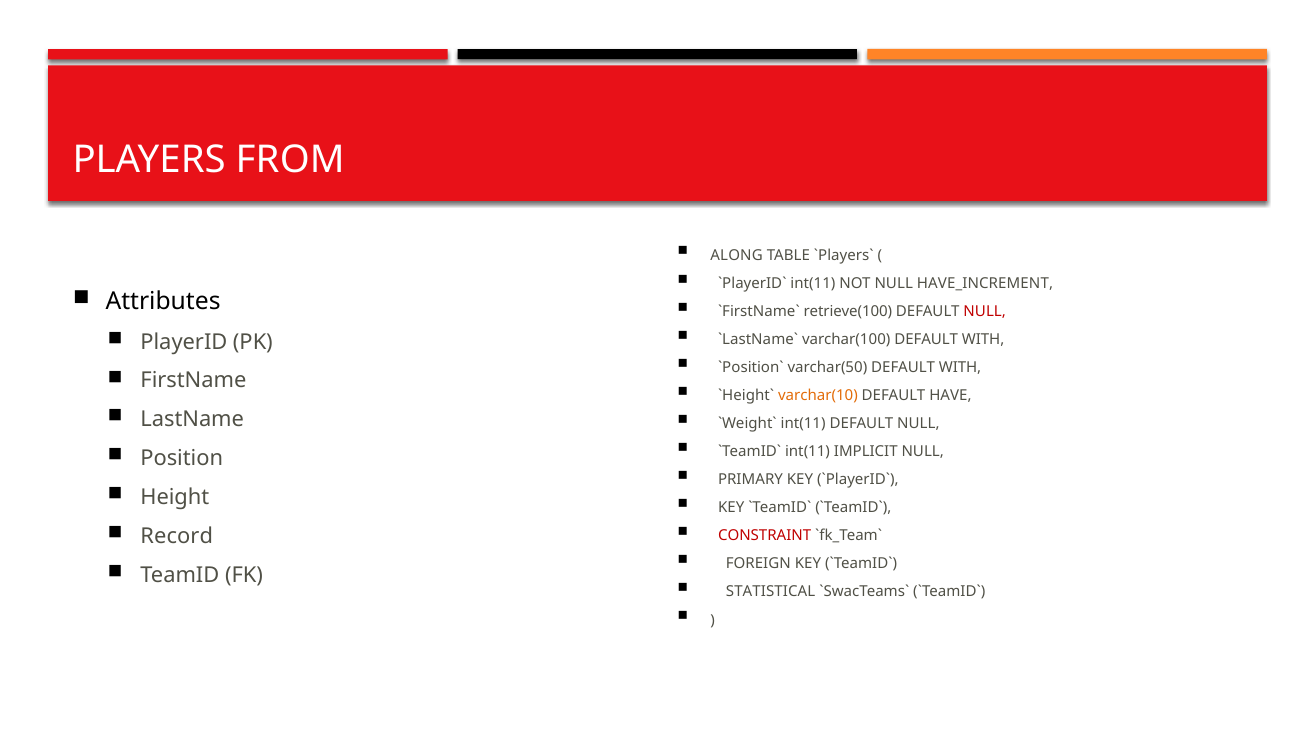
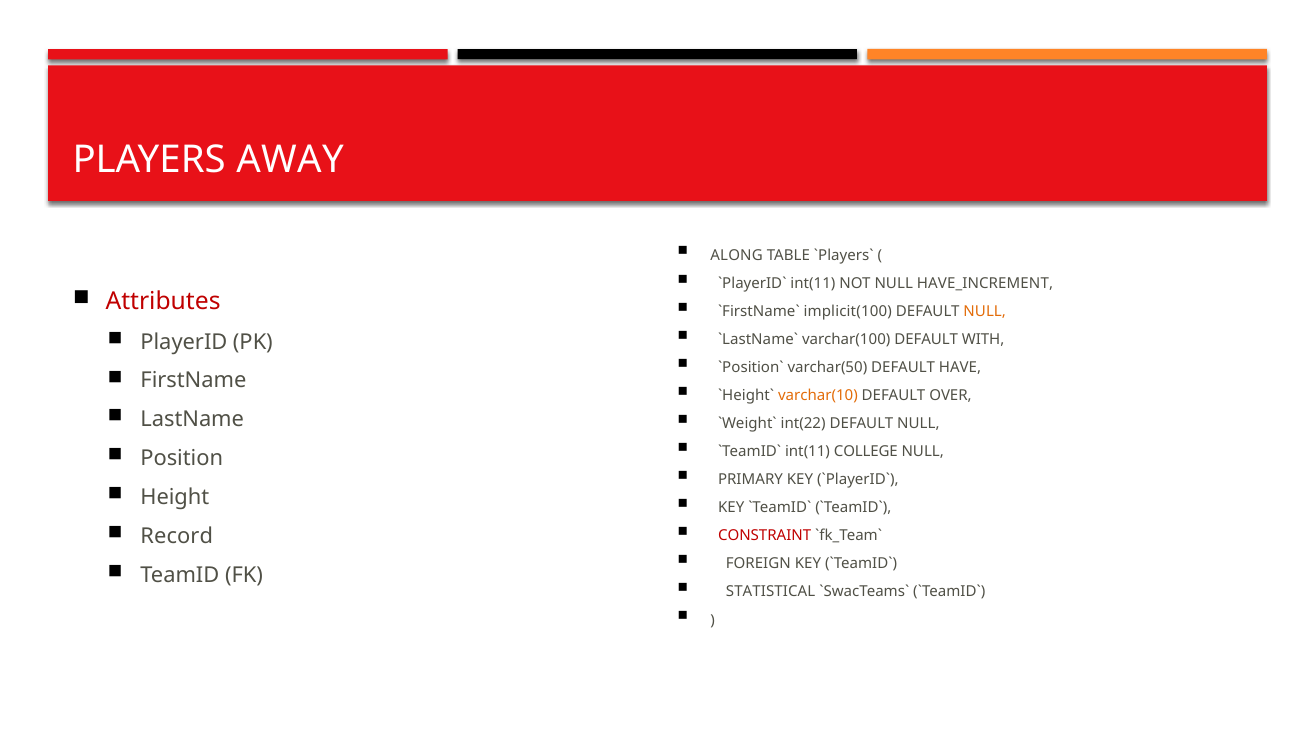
FROM: FROM -> AWAY
Attributes colour: black -> red
retrieve(100: retrieve(100 -> implicit(100
NULL at (985, 312) colour: red -> orange
varchar(50 DEFAULT WITH: WITH -> HAVE
HAVE: HAVE -> OVER
int(11 at (803, 424): int(11 -> int(22
IMPLICIT: IMPLICIT -> COLLEGE
